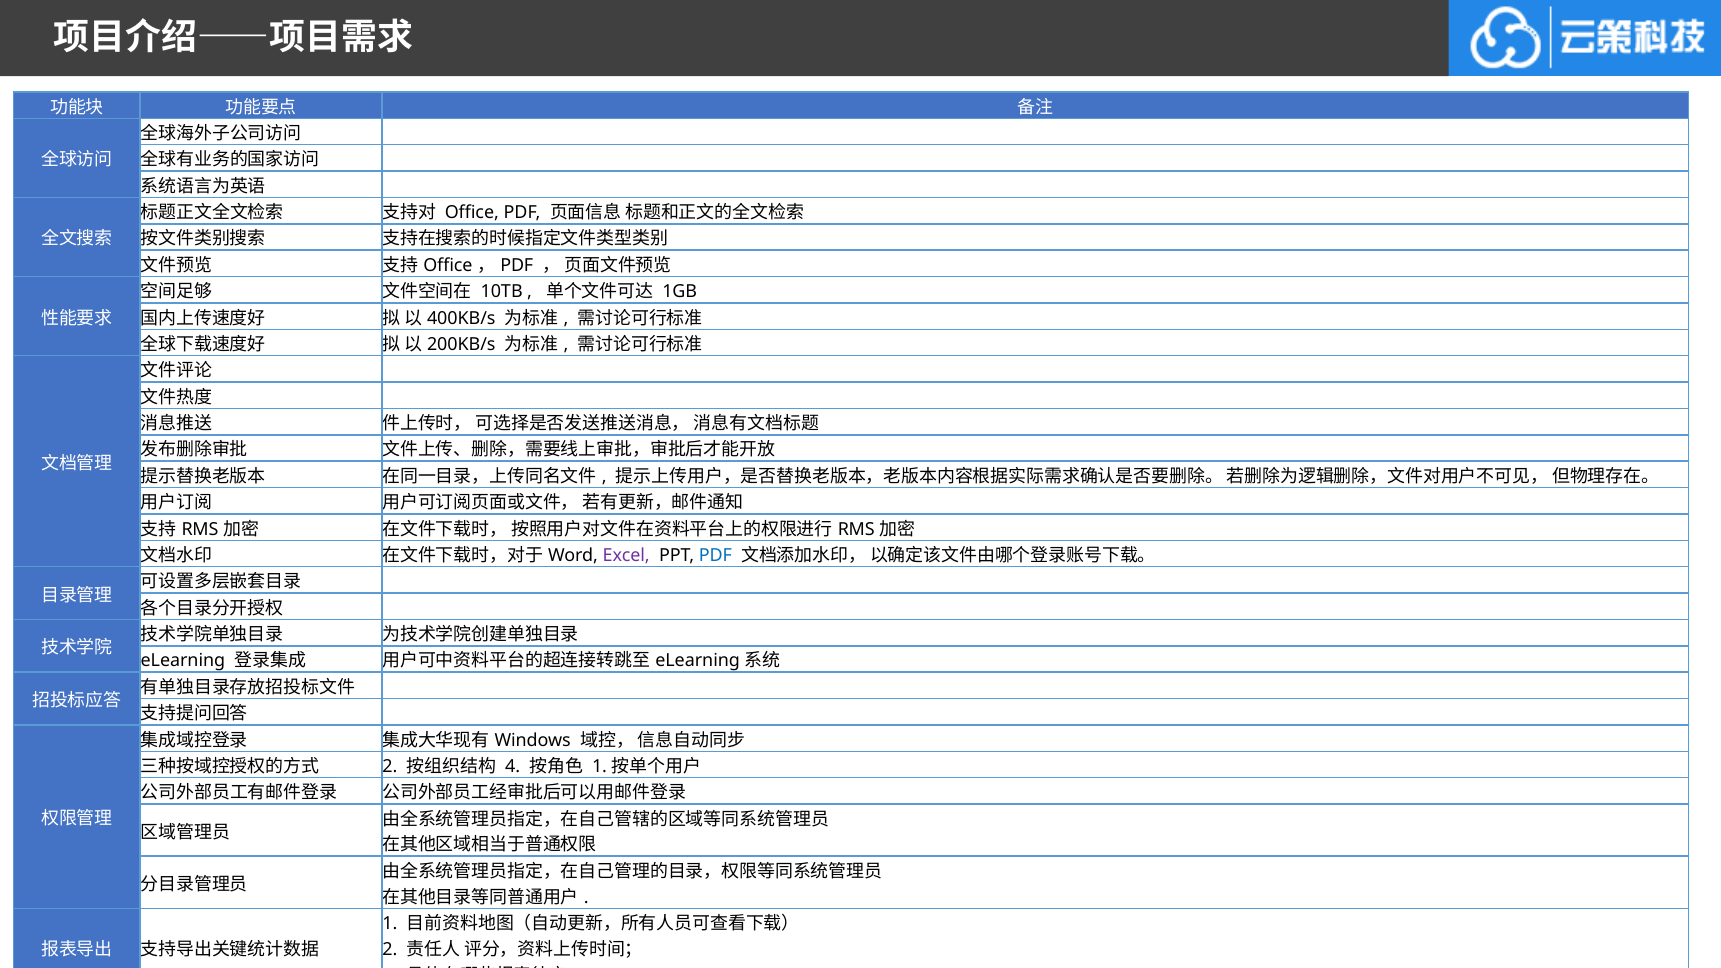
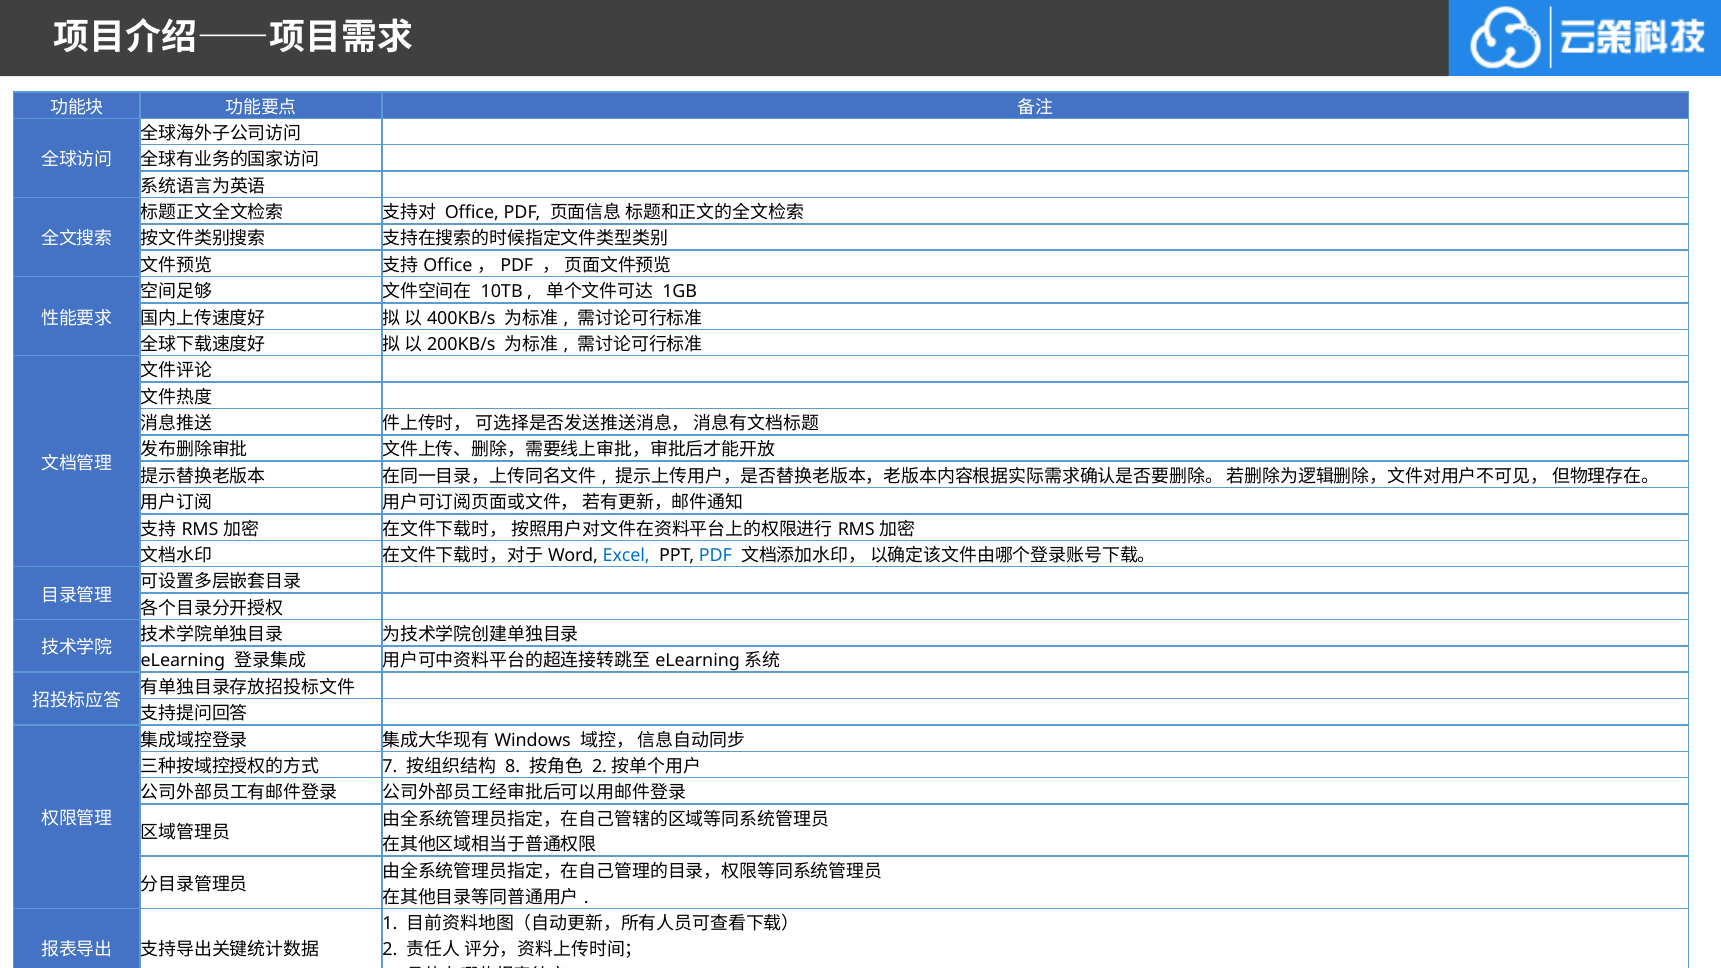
Excel colour: purple -> blue
2 at (390, 767): 2 -> 7
4: 4 -> 8
1 at (600, 767): 1 -> 2
